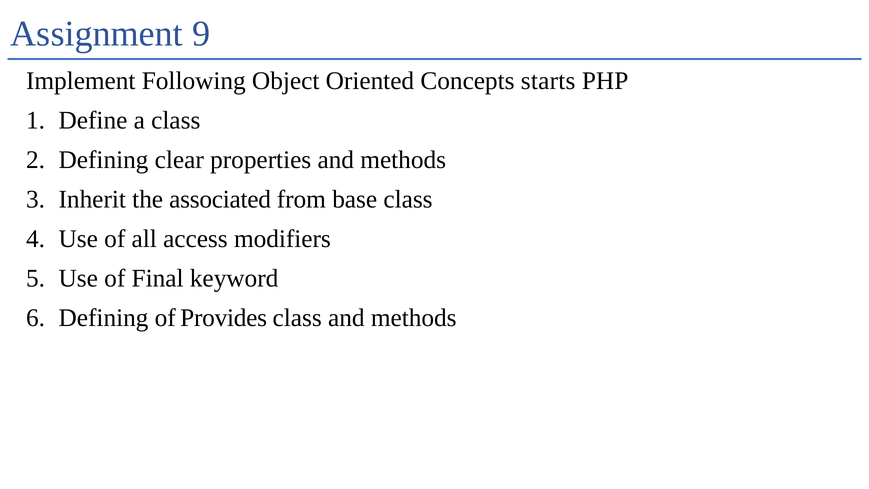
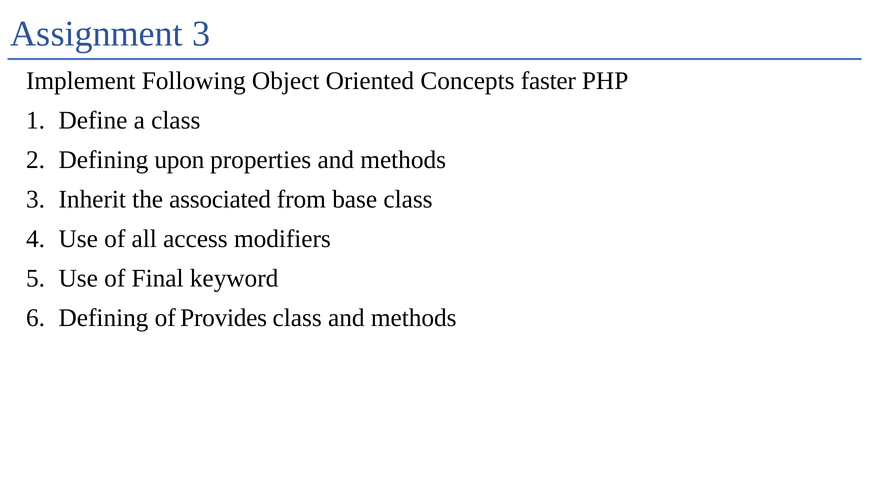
Assignment 9: 9 -> 3
starts: starts -> faster
clear: clear -> upon
